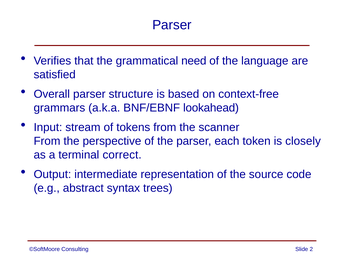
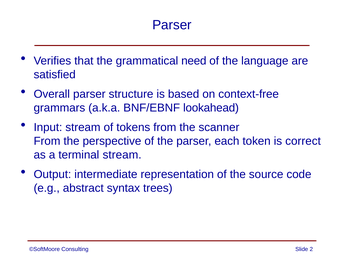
closely: closely -> correct
terminal correct: correct -> stream
